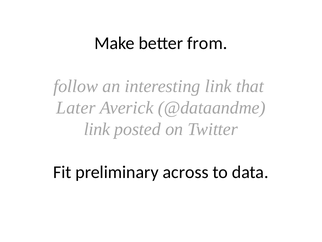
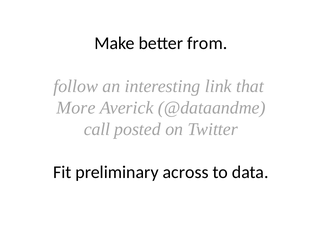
Later: Later -> More
link at (97, 129): link -> call
